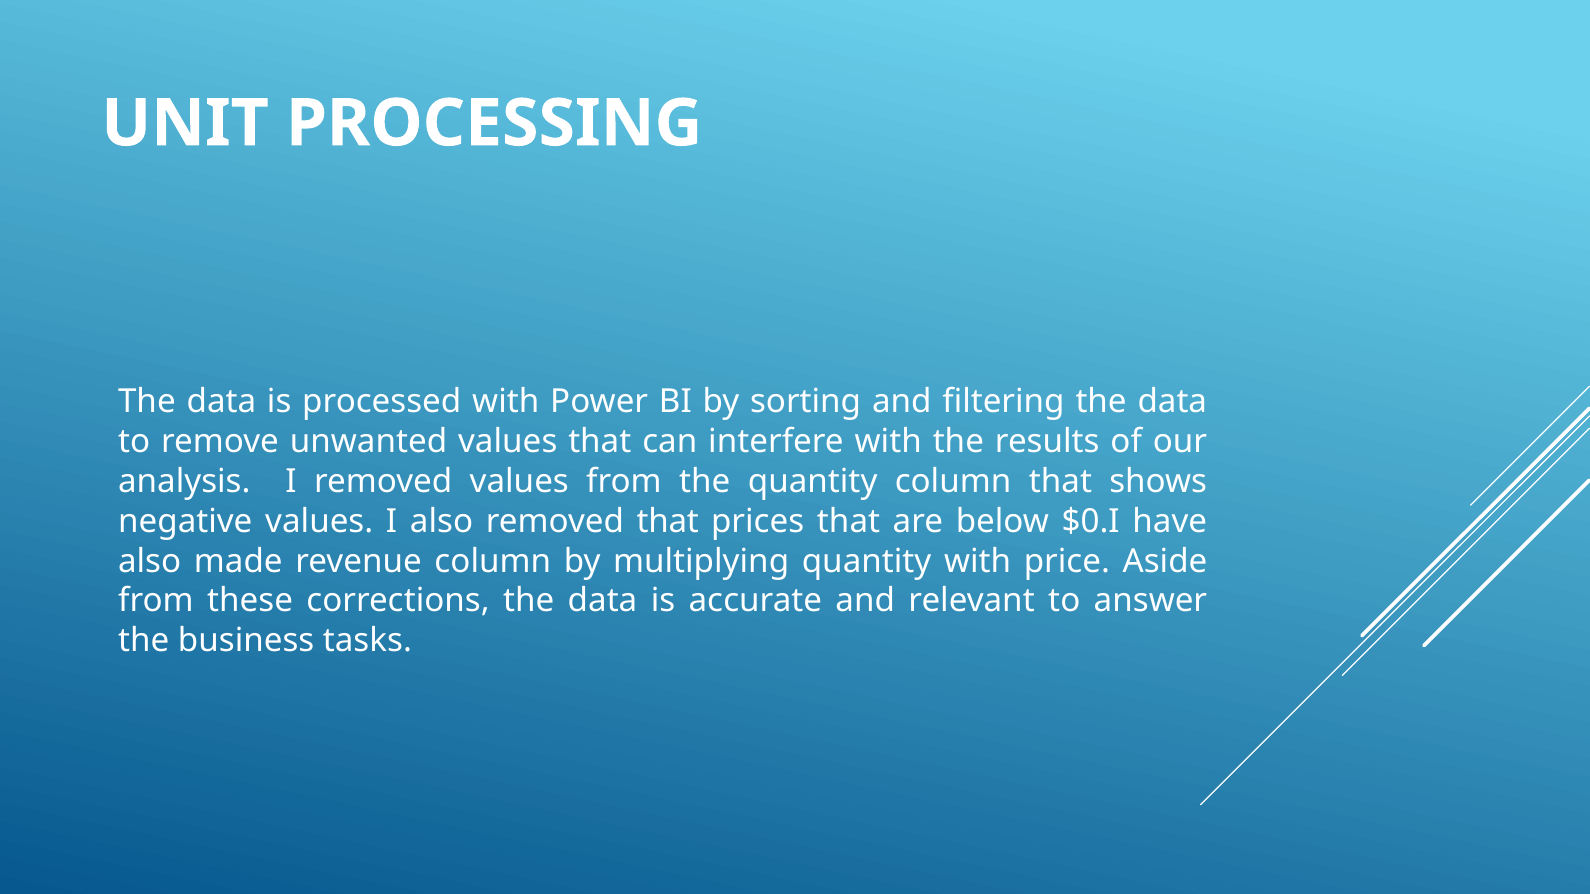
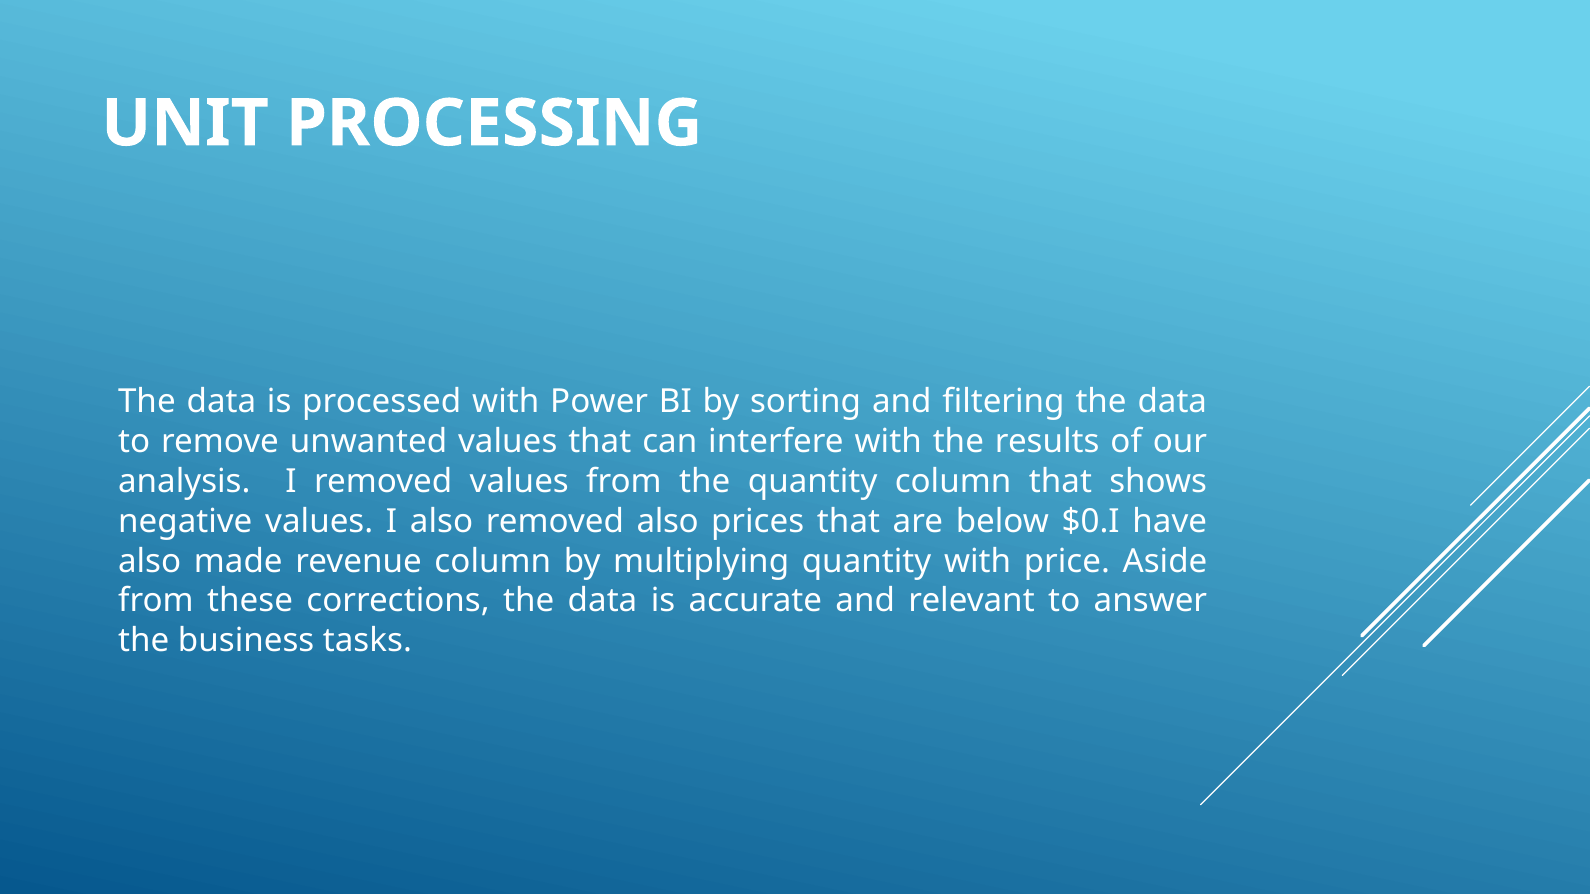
removed that: that -> also
